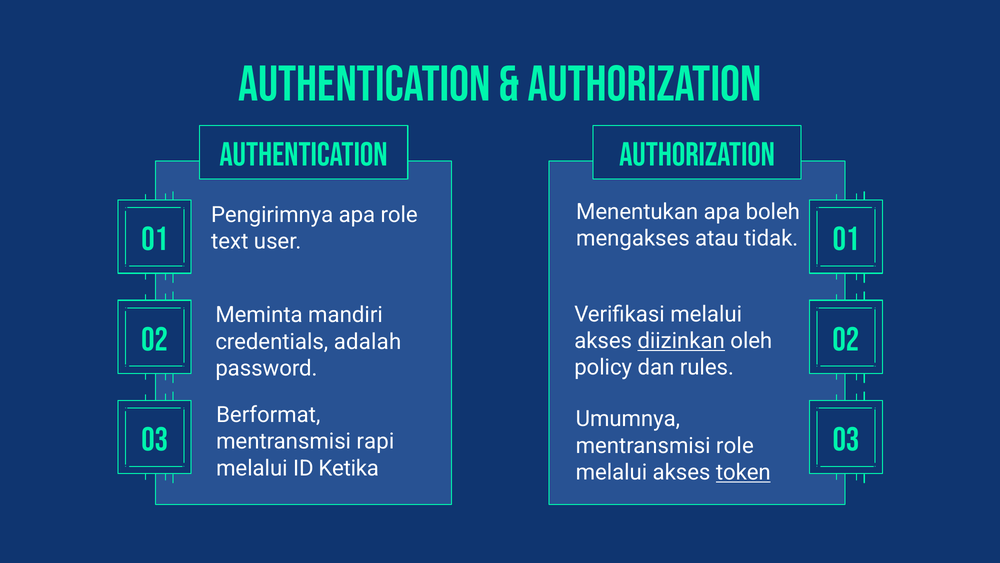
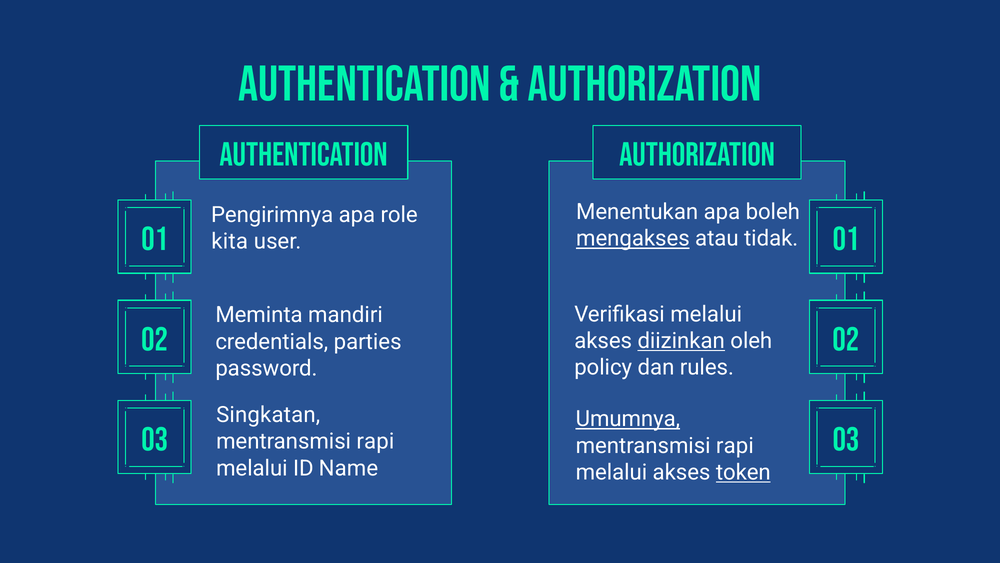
mengakses underline: none -> present
text: text -> kita
adalah: adalah -> parties
Berformat: Berformat -> Singkatan
Umumnya underline: none -> present
role at (735, 445): role -> rapi
Ketika: Ketika -> Name
